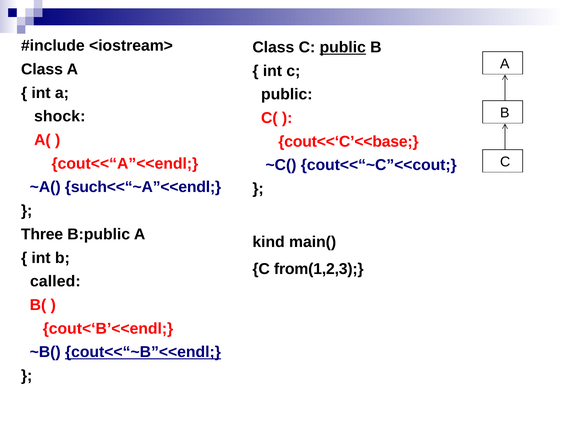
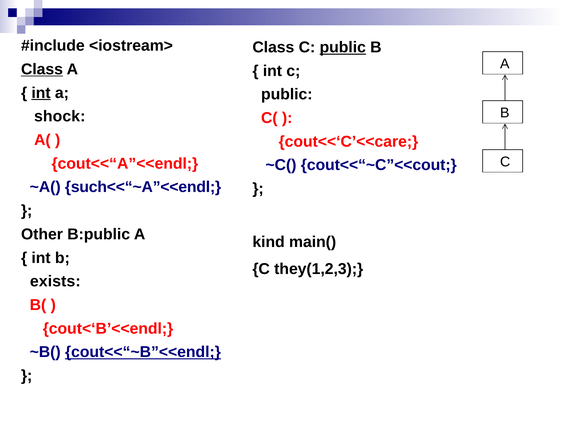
Class at (42, 69) underline: none -> present
int at (41, 93) underline: none -> present
cout<<‘C’<<base: cout<<‘C’<<base -> cout<<‘C’<<care
Three: Three -> Other
from(1,2,3: from(1,2,3 -> they(1,2,3
called: called -> exists
